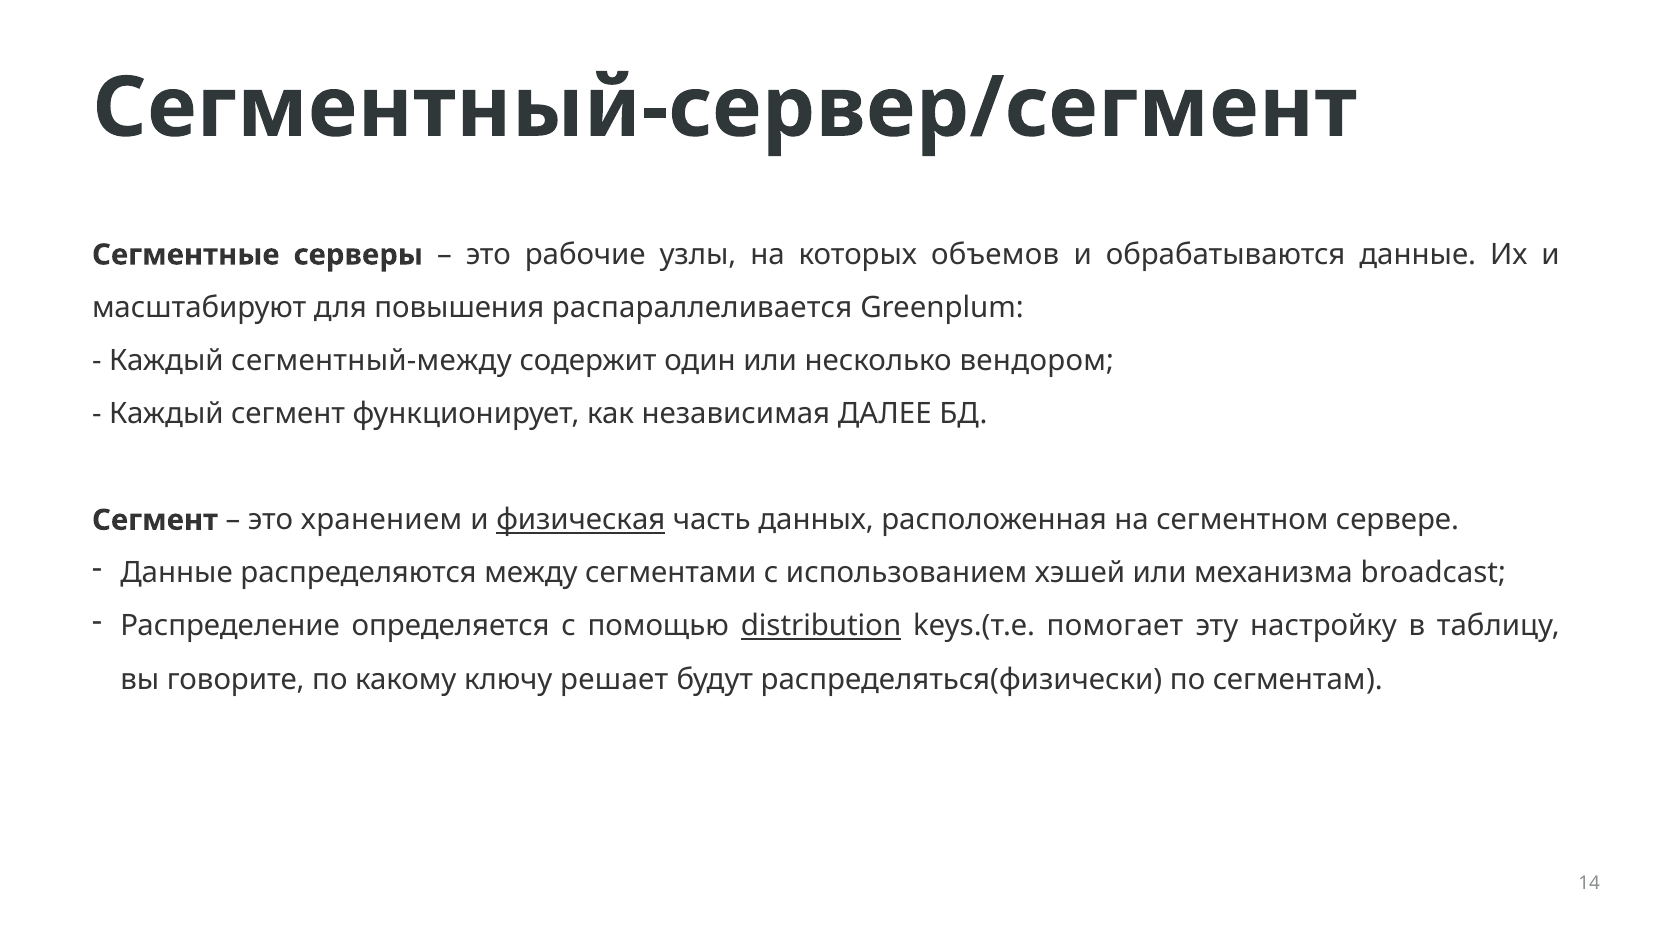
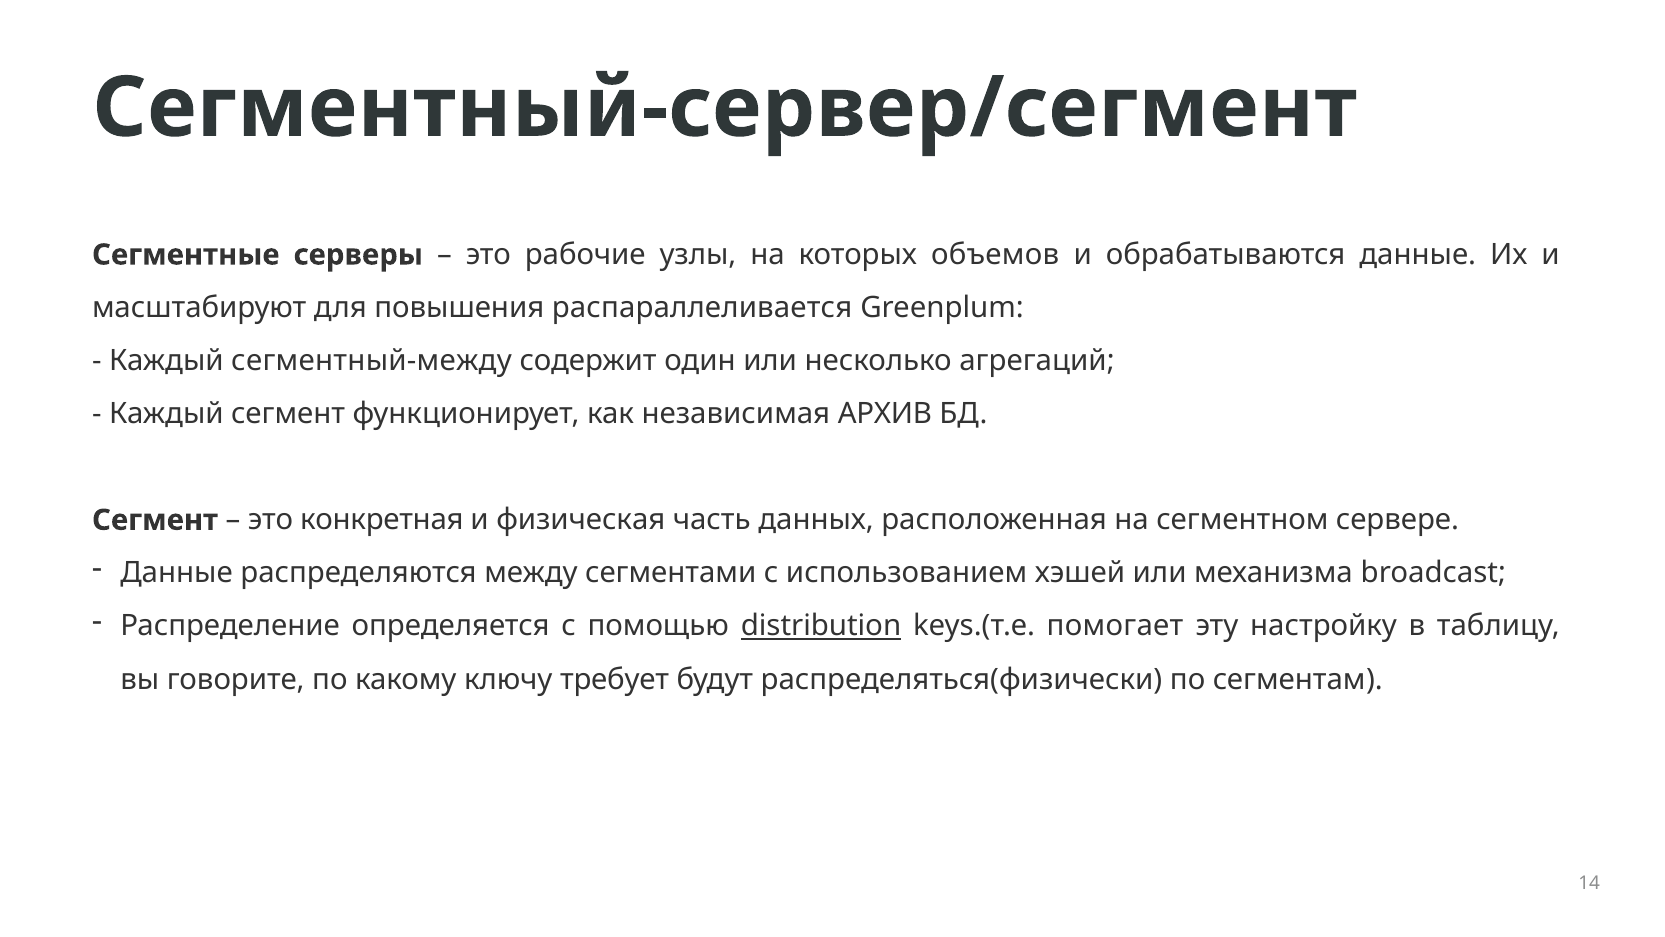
вендором: вендором -> агрегаций
ДАЛЕЕ: ДАЛЕЕ -> АРХИВ
хранением: хранением -> конкретная
физическая underline: present -> none
решает: решает -> требует
